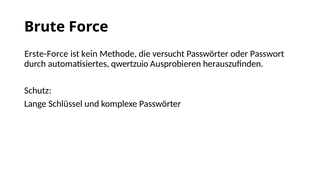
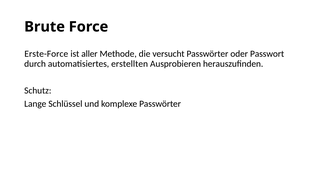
kein: kein -> aller
qwertzuio: qwertzuio -> erstellten
